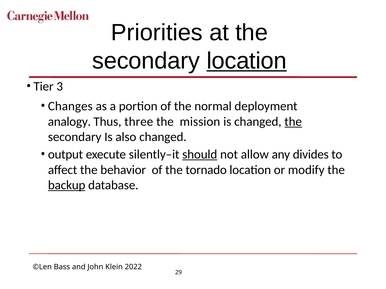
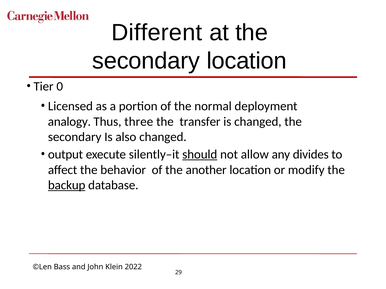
Priorities: Priorities -> Different
location at (247, 61) underline: present -> none
3: 3 -> 0
Changes: Changes -> Licensed
mission: mission -> transfer
the at (293, 122) underline: present -> none
tornado: tornado -> another
